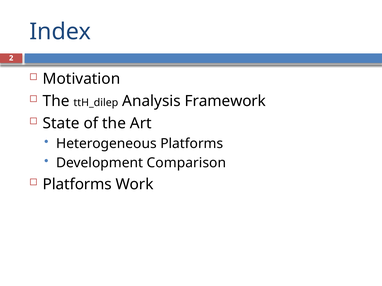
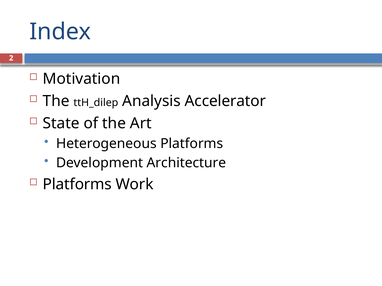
Framework: Framework -> Accelerator
Comparison: Comparison -> Architecture
